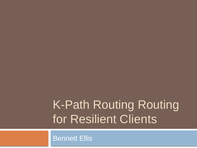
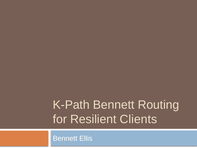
K-Path Routing: Routing -> Bennett
